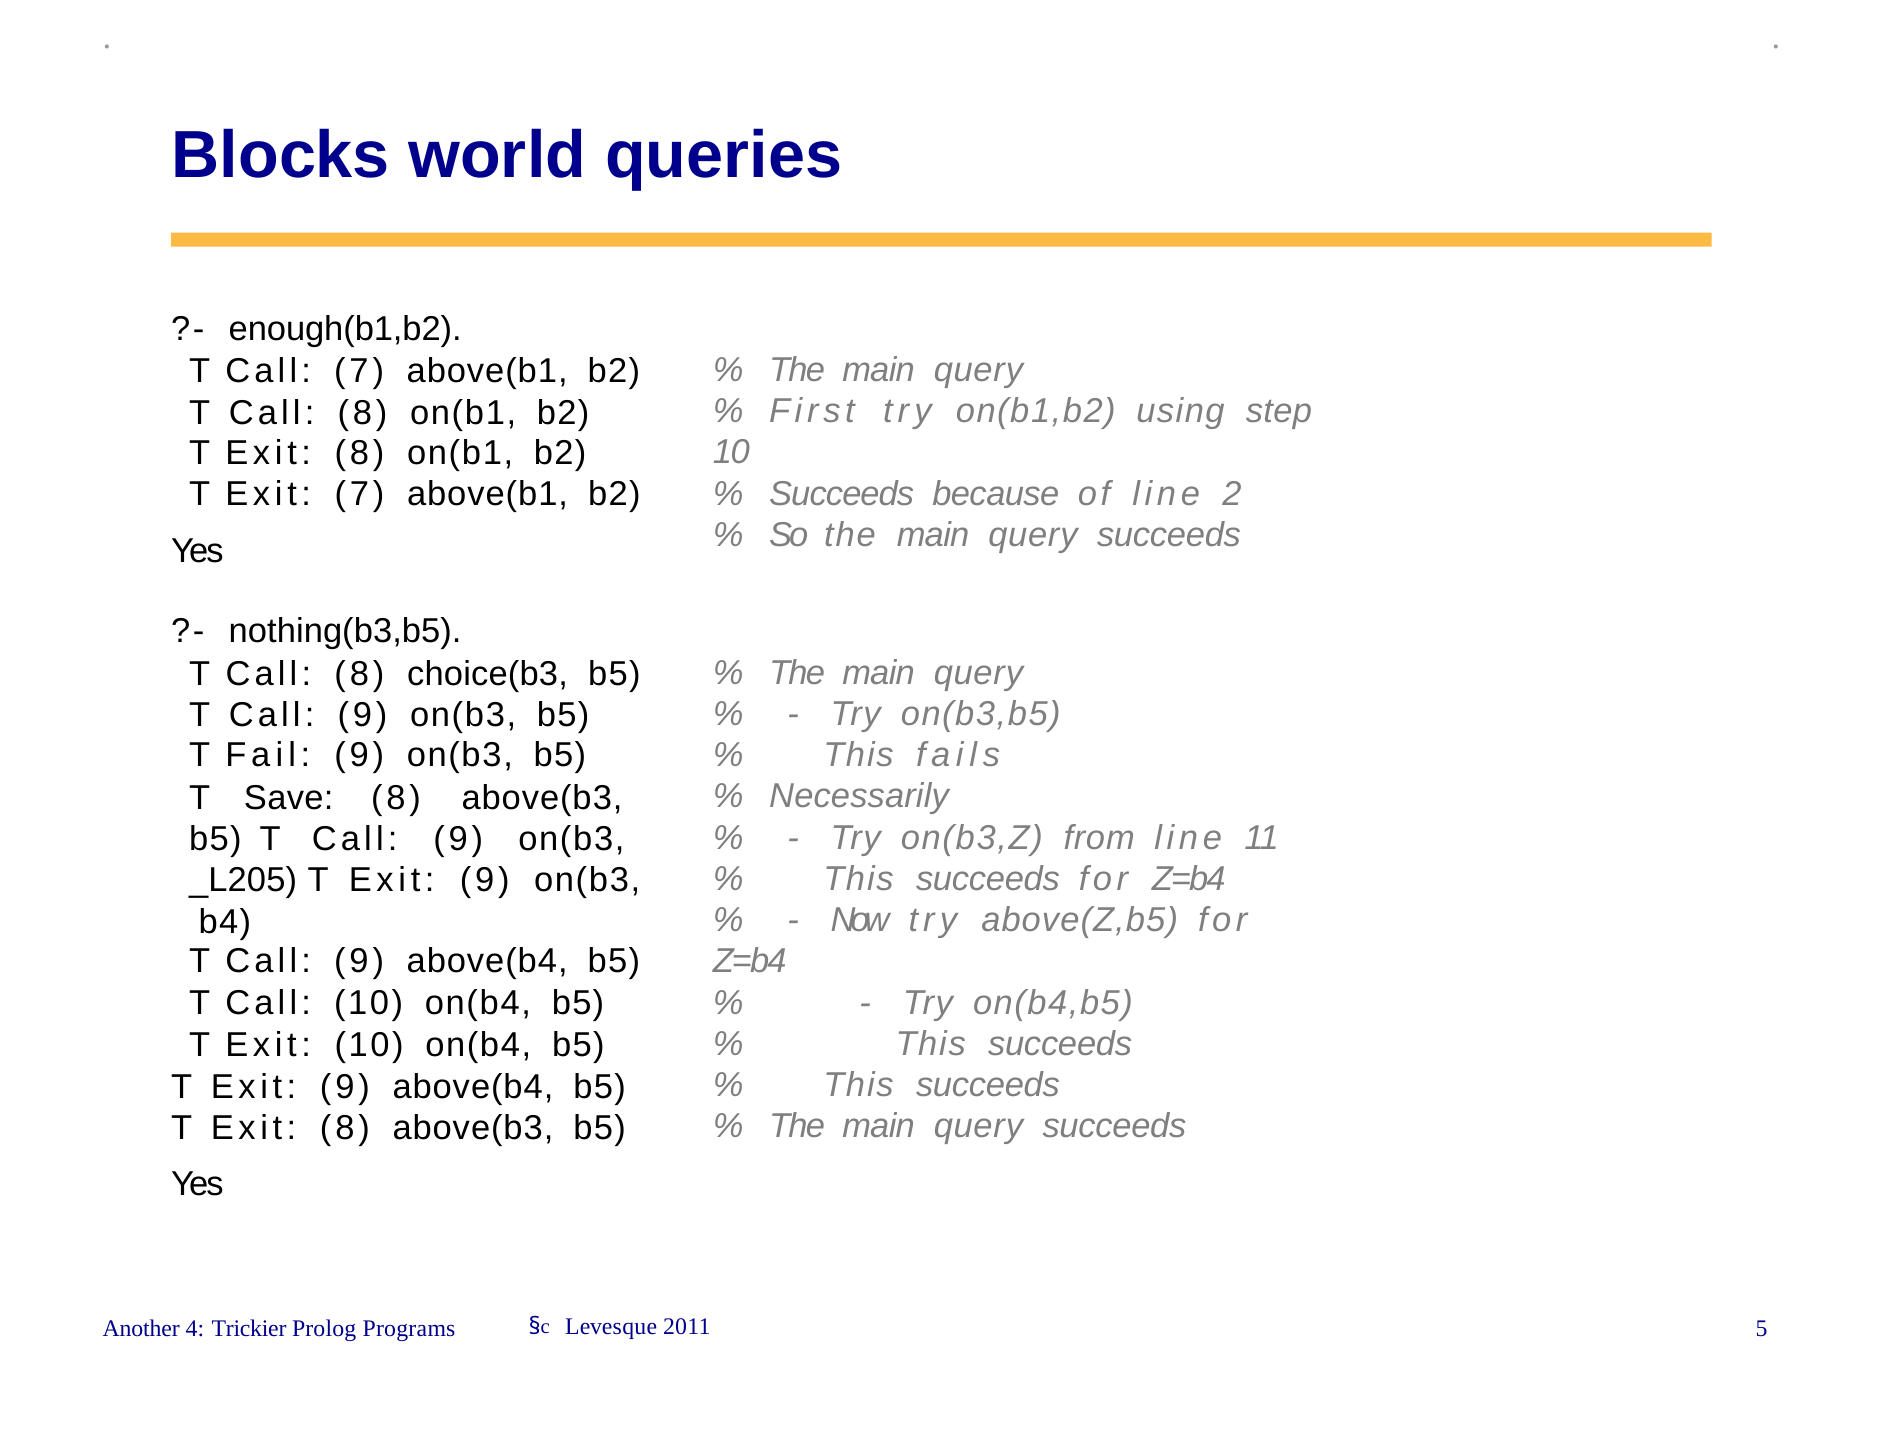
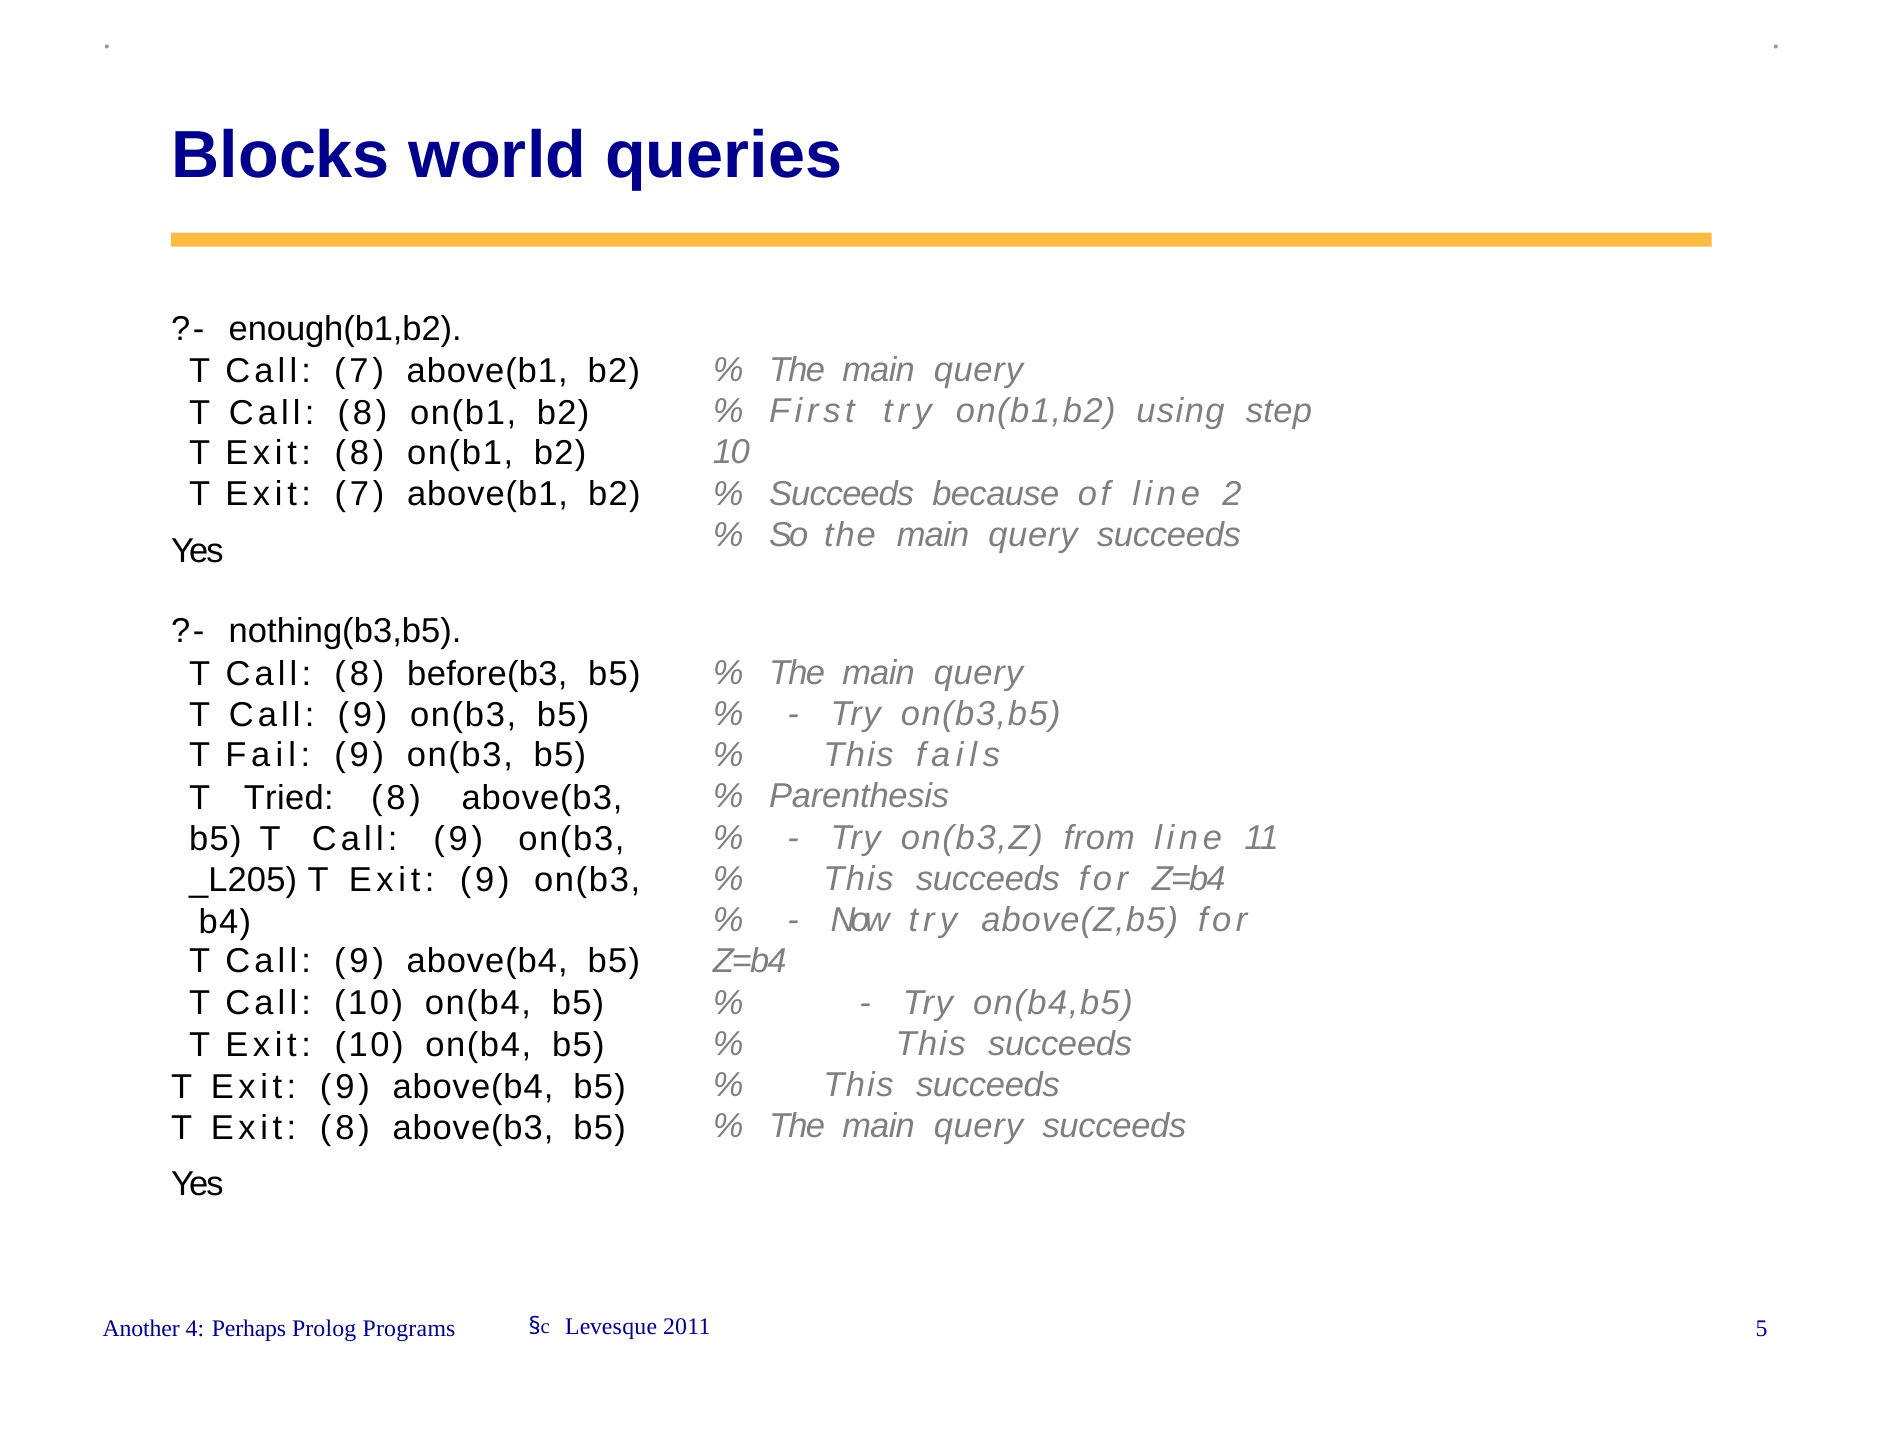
choice(b3: choice(b3 -> before(b3
Necessarily: Necessarily -> Parenthesis
Save: Save -> Tried
Trickier: Trickier -> Perhaps
